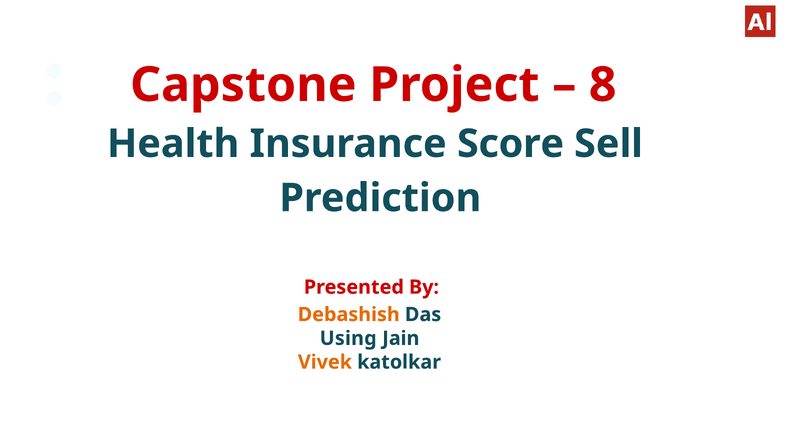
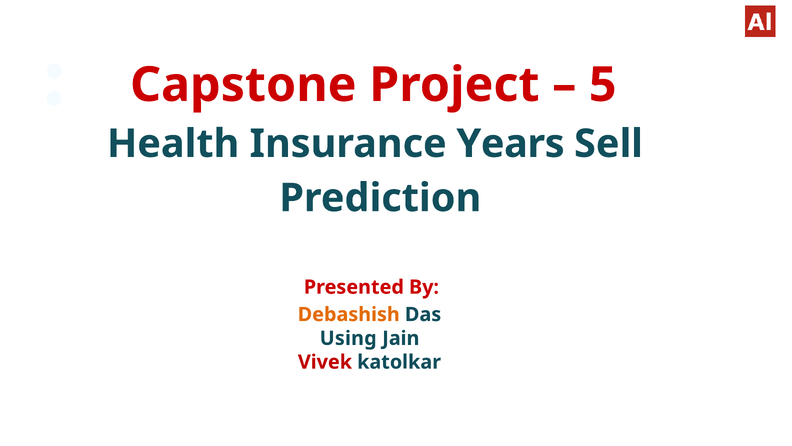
8: 8 -> 5
Score: Score -> Years
Vivek colour: orange -> red
